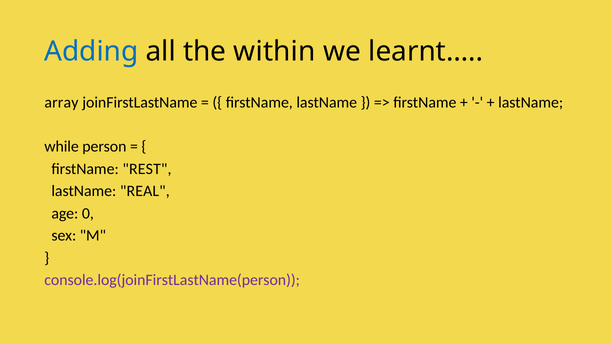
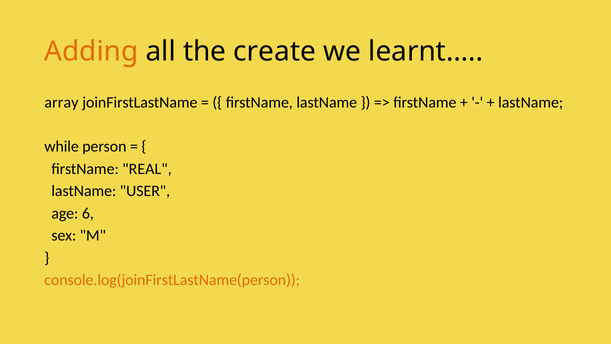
Adding colour: blue -> orange
within: within -> create
REST: REST -> REAL
REAL: REAL -> USER
0: 0 -> 6
console.log(joinFirstLastName(person colour: purple -> orange
